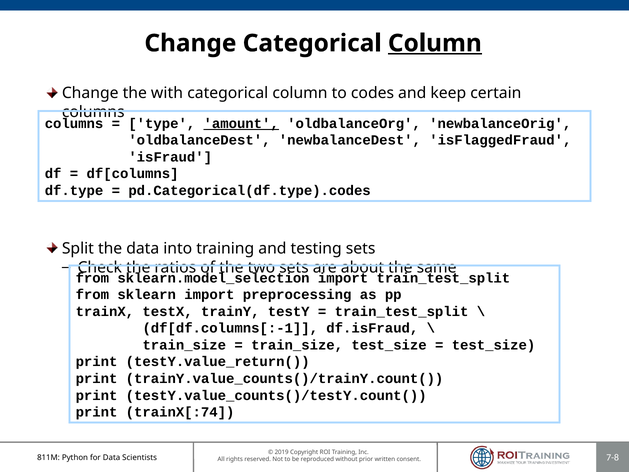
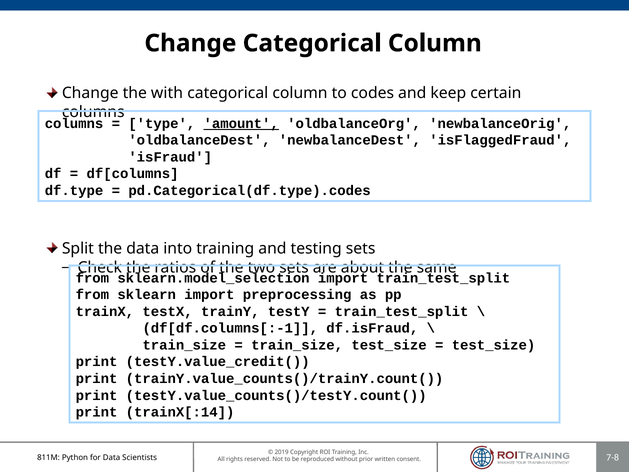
Column at (435, 43) underline: present -> none
testY.value_return(: testY.value_return( -> testY.value_credit(
trainX[:74: trainX[:74 -> trainX[:14
